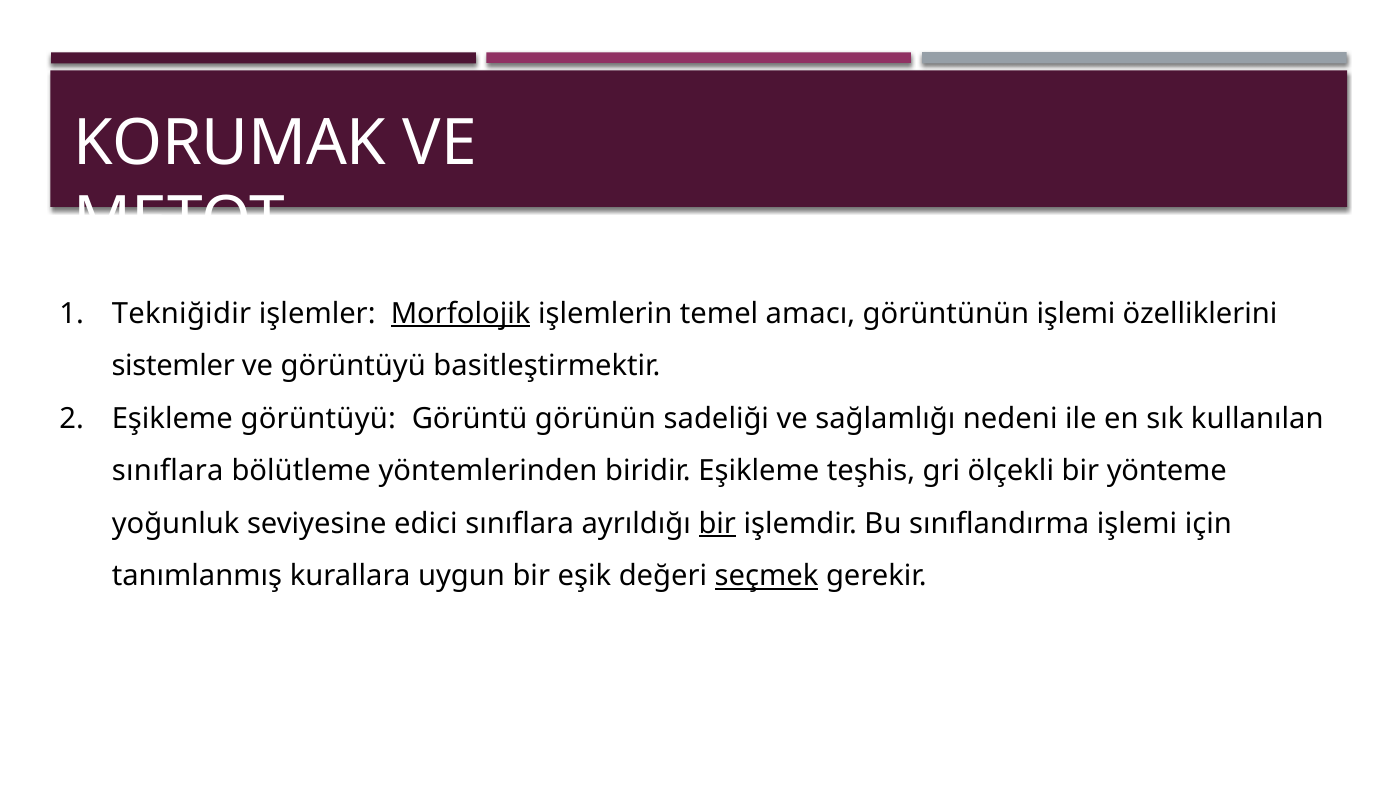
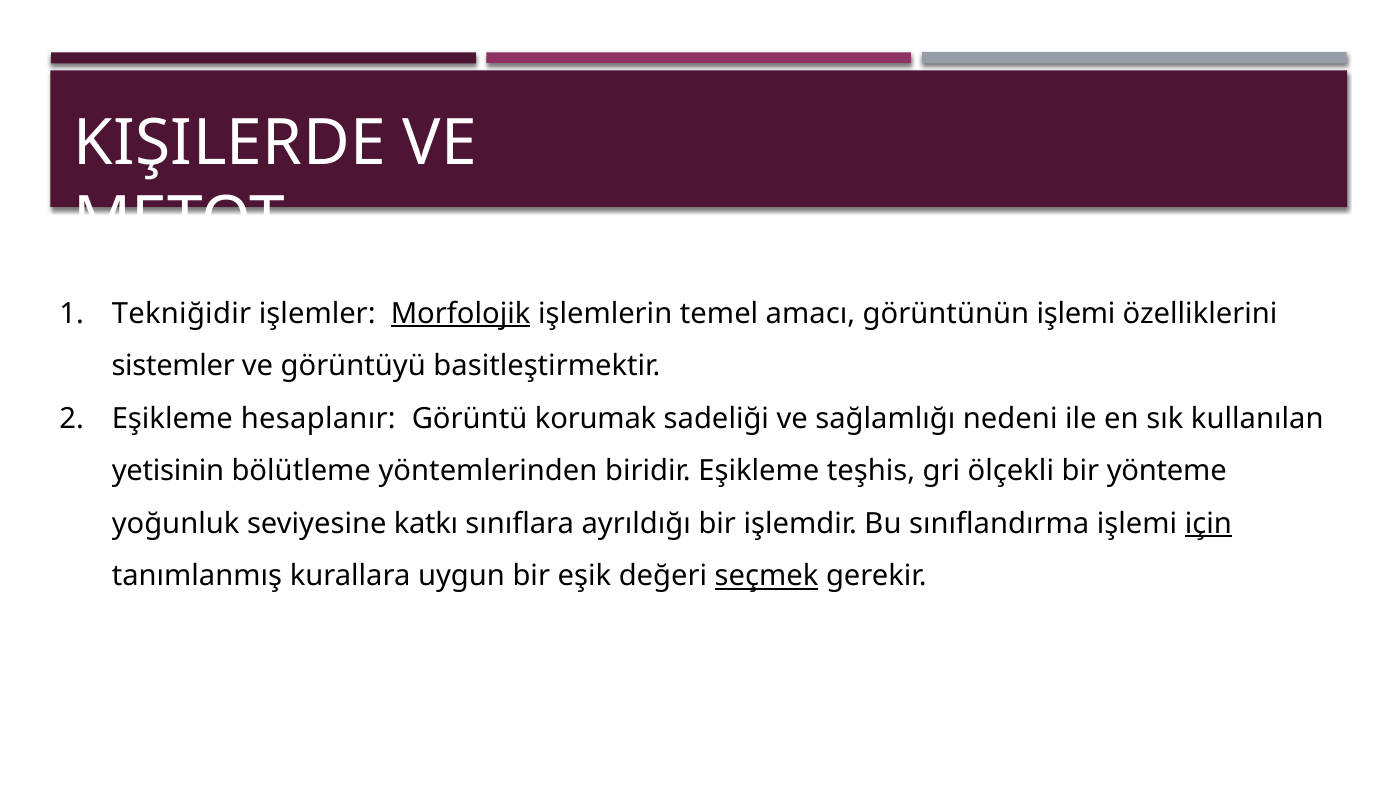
KORUMAK: KORUMAK -> KIŞILERDE
Eşikleme görüntüyü: görüntüyü -> hesaplanır
görünün: görünün -> korumak
sınıflara at (168, 471): sınıflara -> yetisinin
edici: edici -> katkı
bir at (717, 523) underline: present -> none
için underline: none -> present
